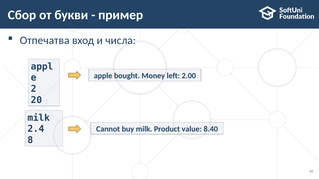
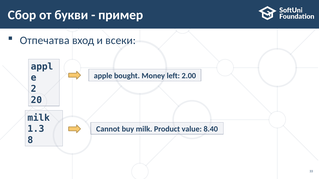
числа: числа -> всеки
2.4: 2.4 -> 1.3
